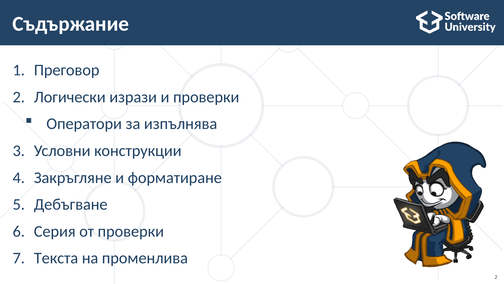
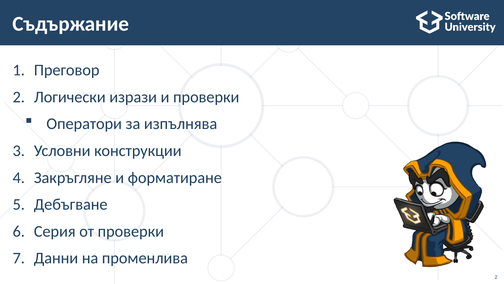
Текста: Текста -> Данни
